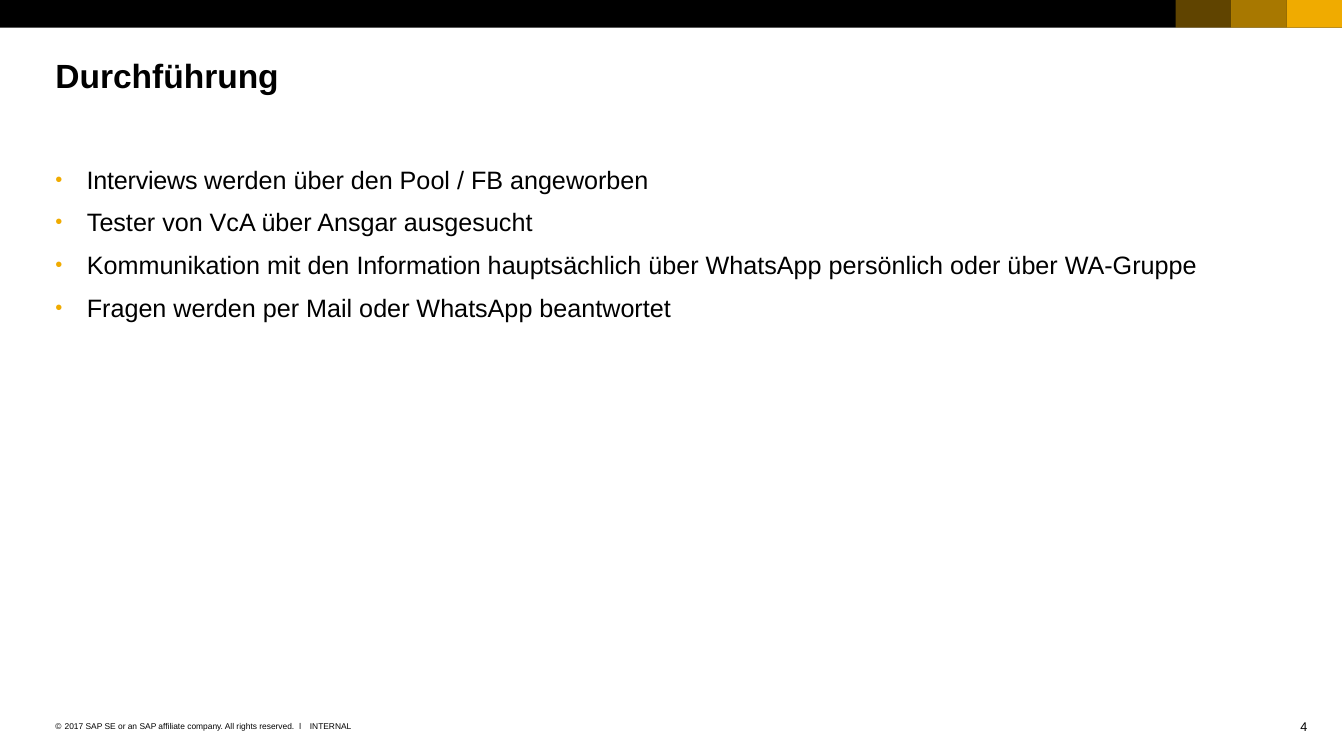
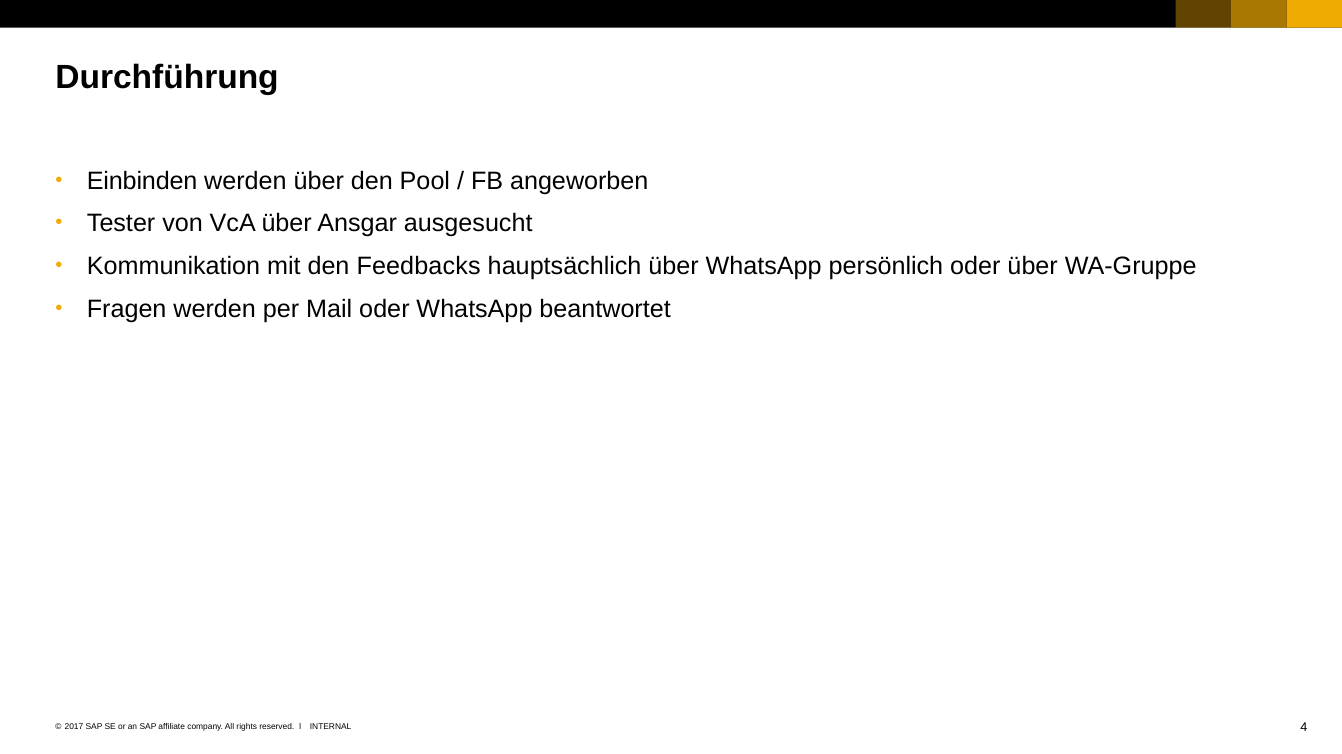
Interviews: Interviews -> Einbinden
Information: Information -> Feedbacks
